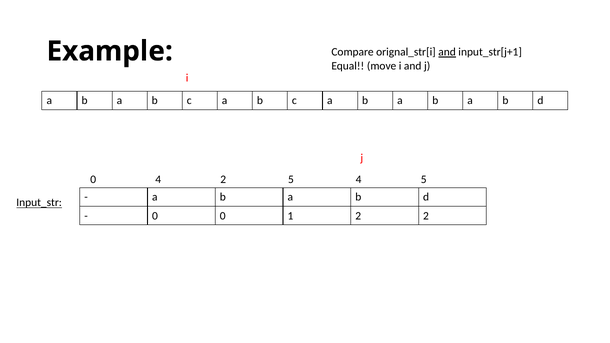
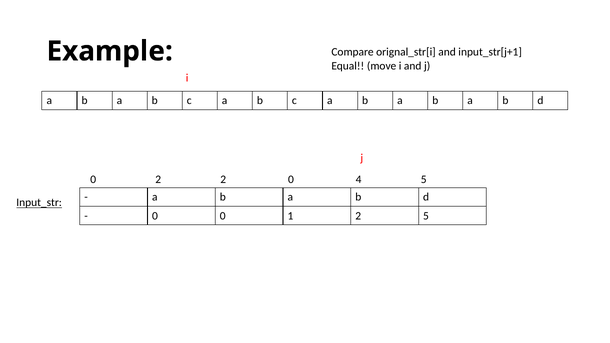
and at (447, 52) underline: present -> none
0 4: 4 -> 2
2 5: 5 -> 0
2 2: 2 -> 5
